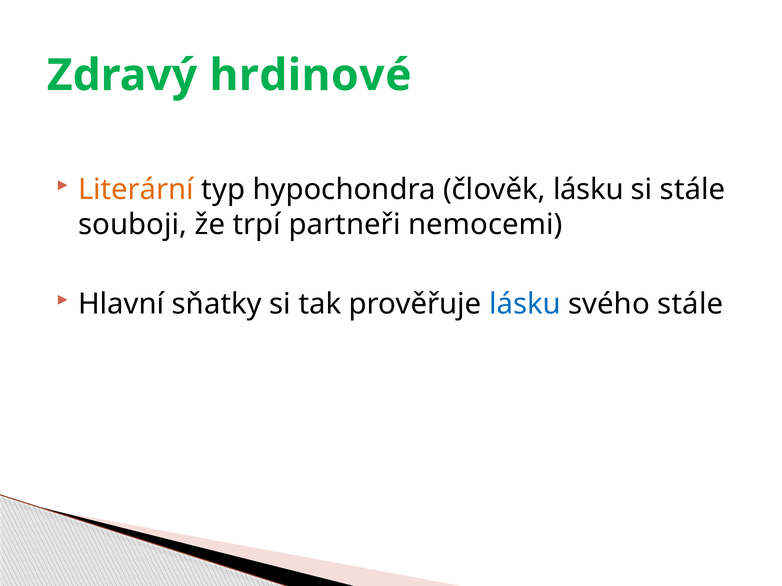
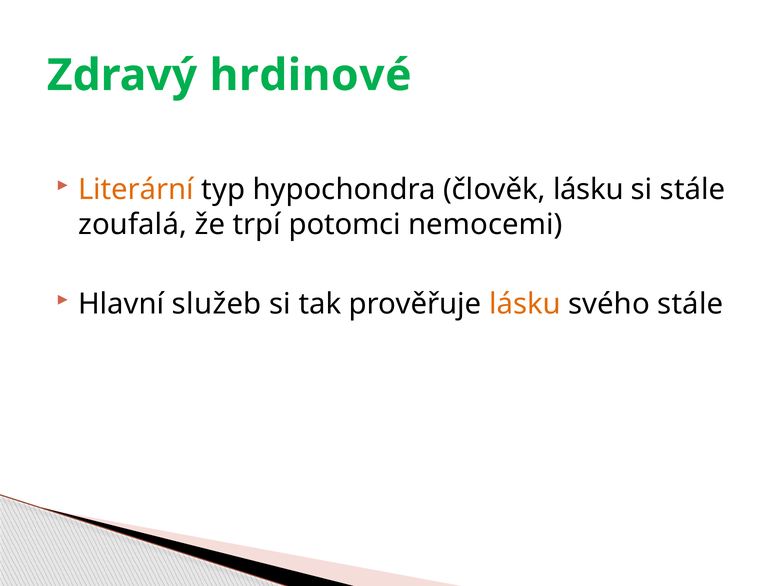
souboji: souboji -> zoufalá
partneři: partneři -> potomci
sňatky: sňatky -> služeb
lásku at (525, 304) colour: blue -> orange
